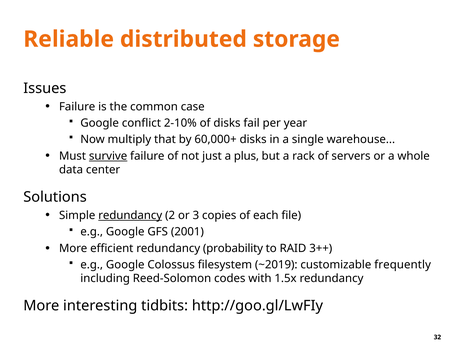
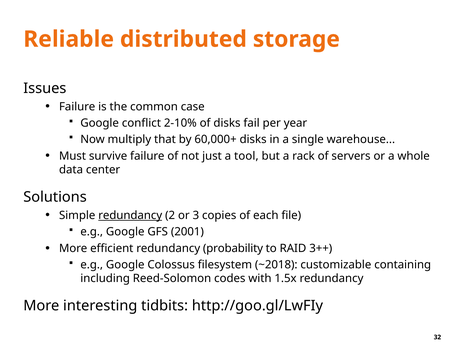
survive underline: present -> none
plus: plus -> tool
~2019: ~2019 -> ~2018
frequently: frequently -> containing
